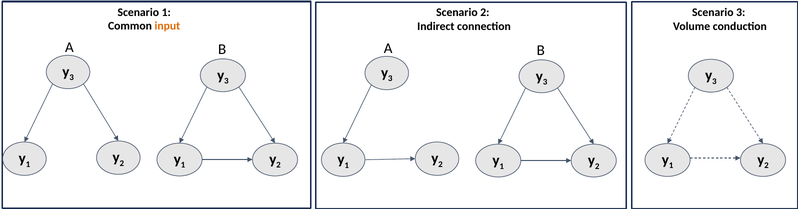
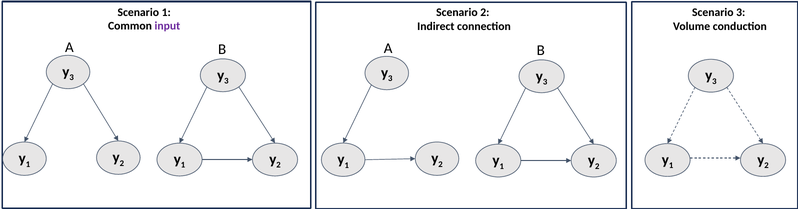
input colour: orange -> purple
